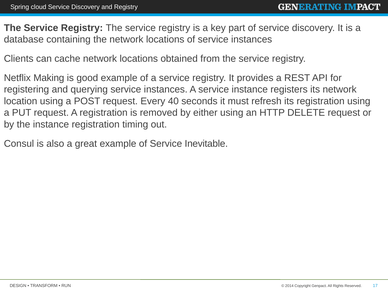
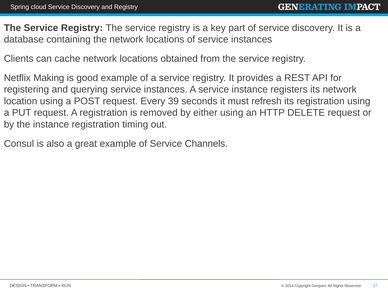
40: 40 -> 39
Inevitable: Inevitable -> Channels
